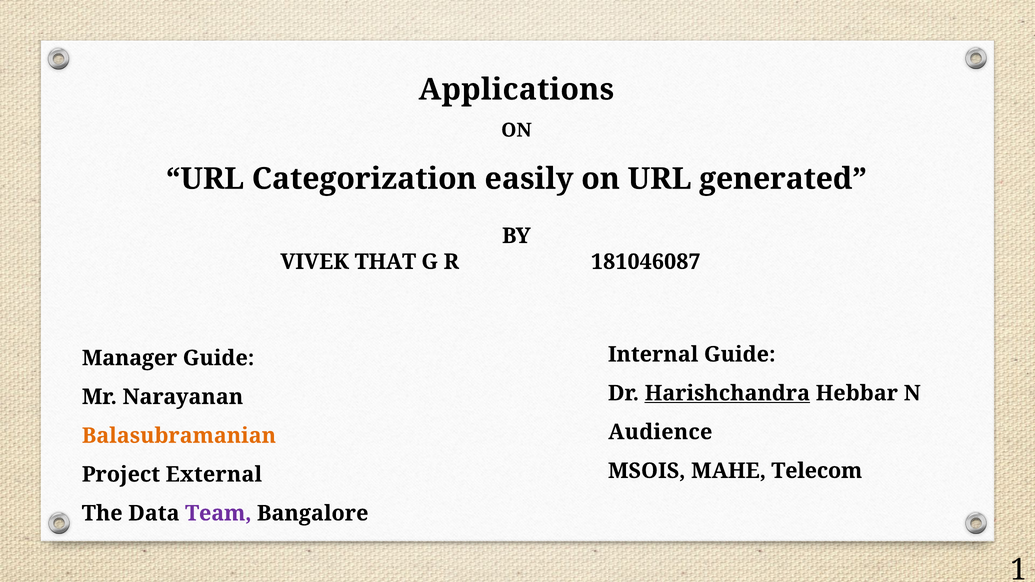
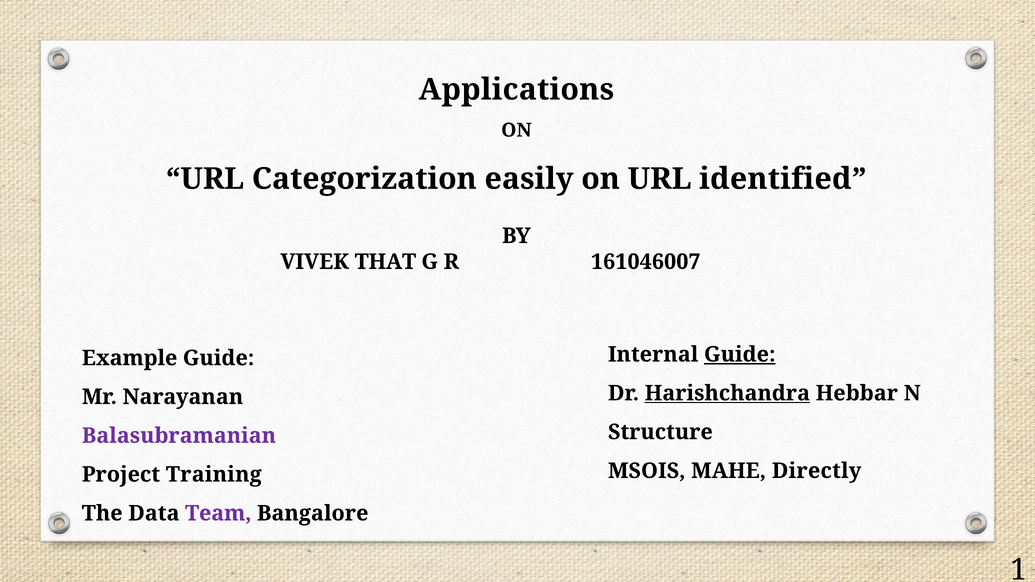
generated: generated -> identified
181046087: 181046087 -> 161046007
Guide at (740, 355) underline: none -> present
Manager: Manager -> Example
Audience: Audience -> Structure
Balasubramanian colour: orange -> purple
Telecom: Telecom -> Directly
External: External -> Training
